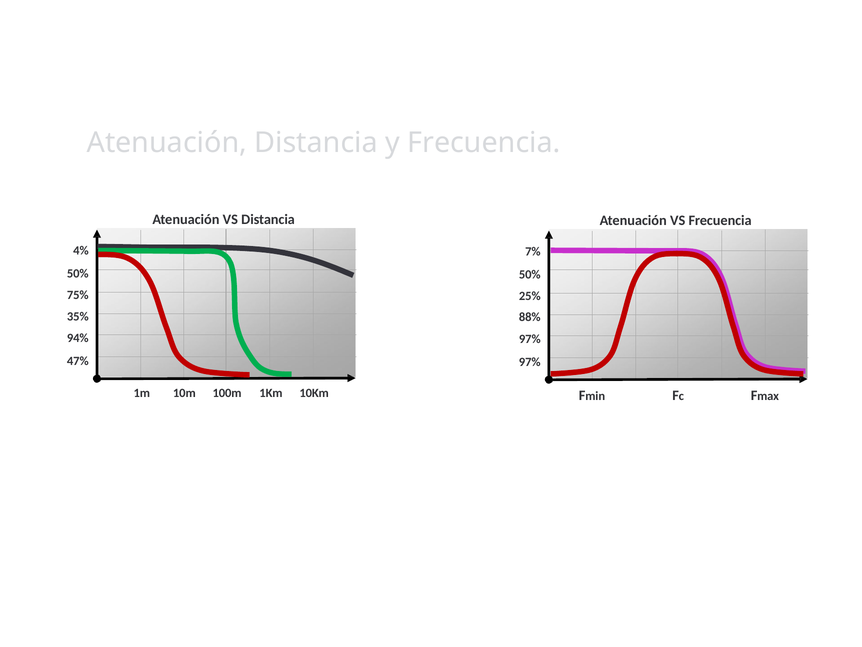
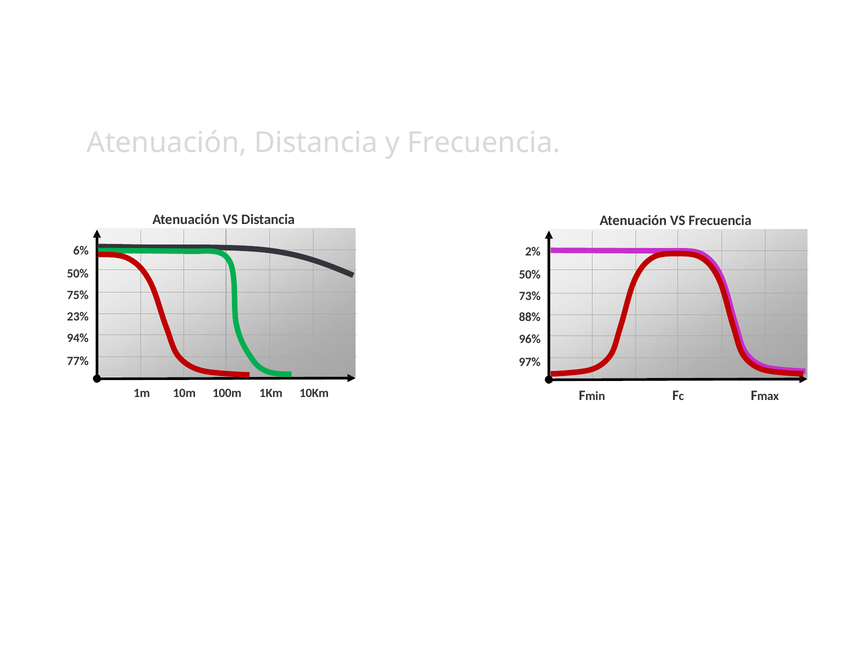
4%: 4% -> 6%
7%: 7% -> 2%
25%: 25% -> 73%
35%: 35% -> 23%
97% at (530, 339): 97% -> 96%
47%: 47% -> 77%
